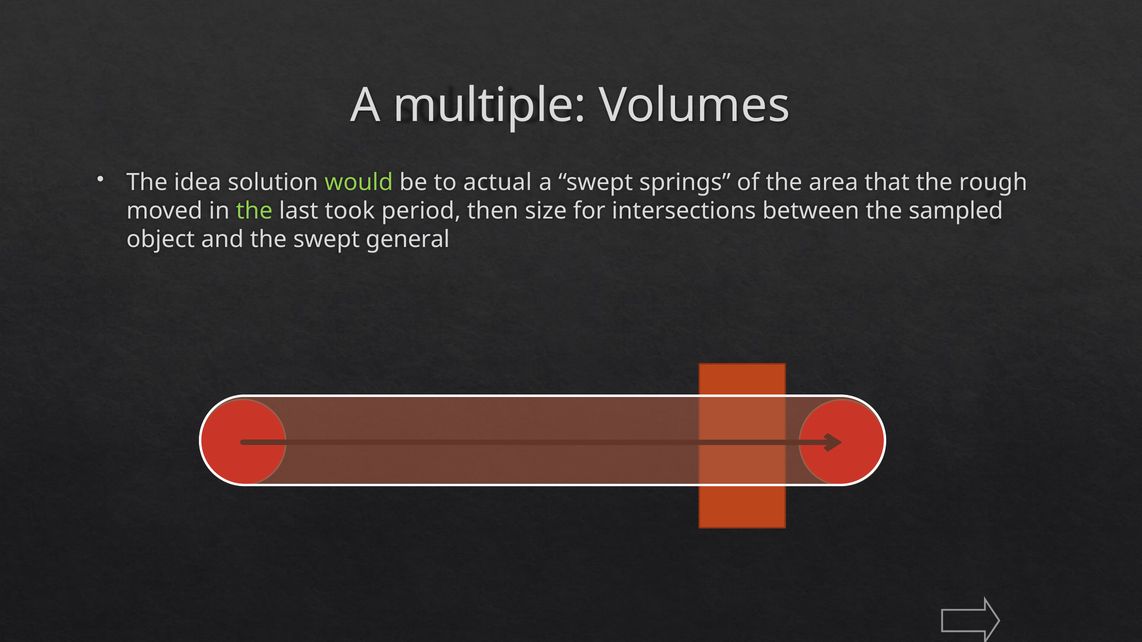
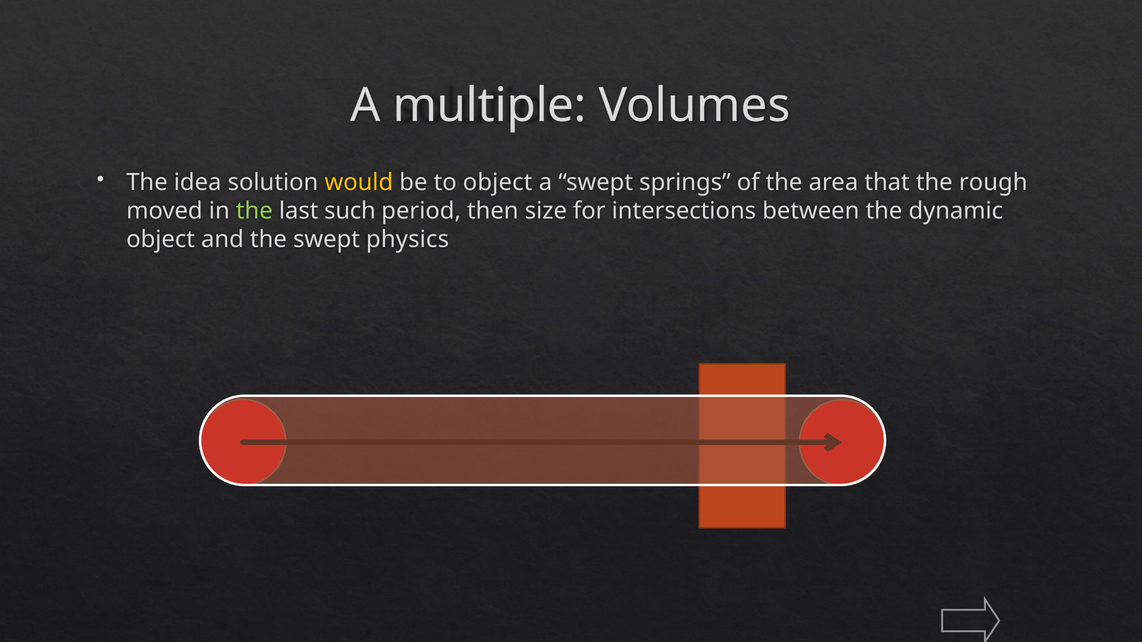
would colour: light green -> yellow
to actual: actual -> object
took: took -> such
sampled: sampled -> dynamic
general: general -> physics
